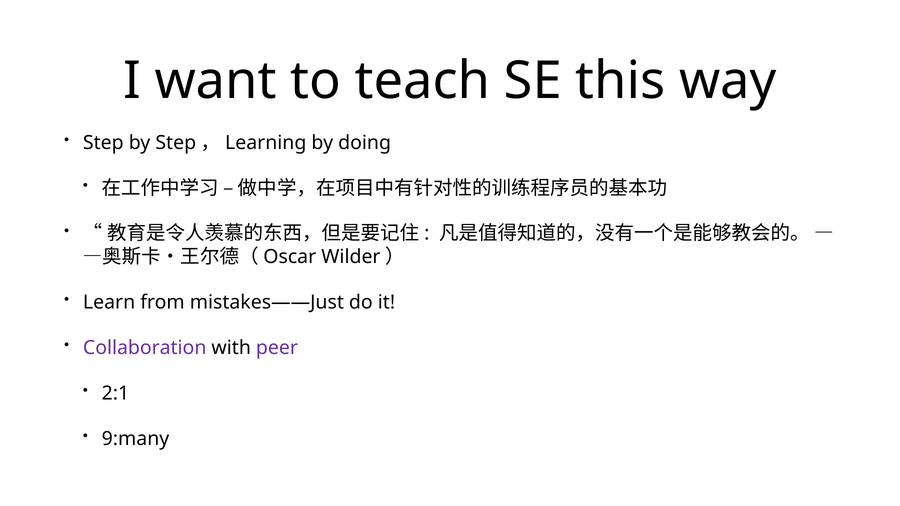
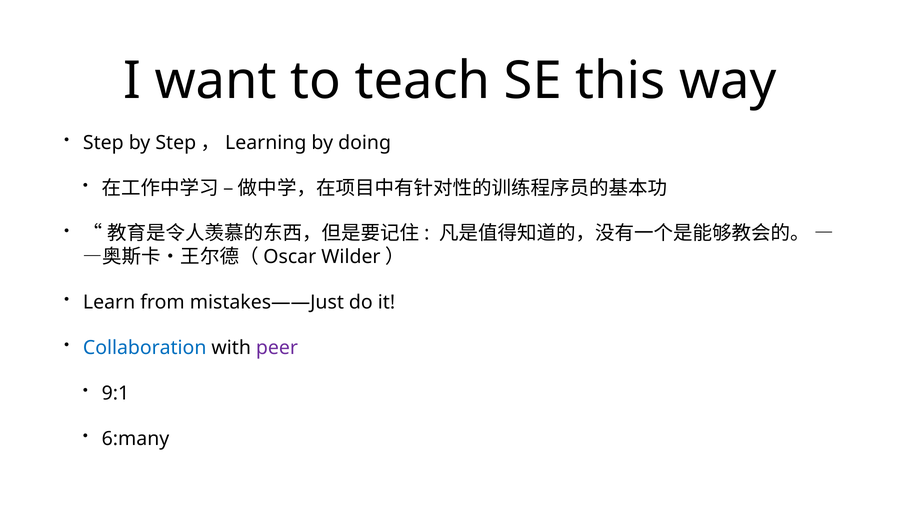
Collaboration colour: purple -> blue
2:1: 2:1 -> 9:1
9:many: 9:many -> 6:many
